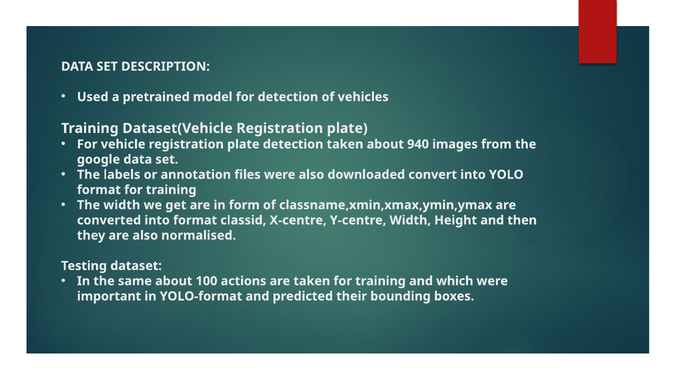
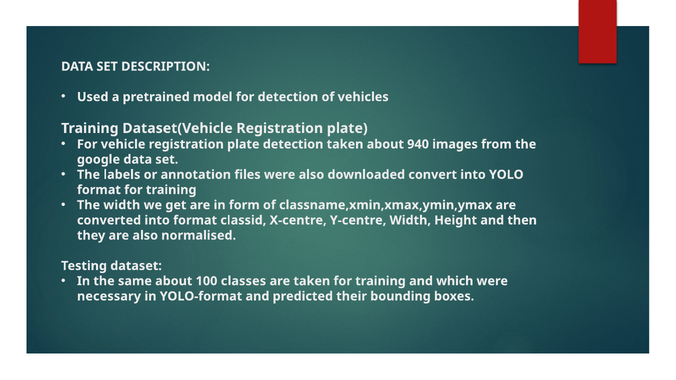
actions: actions -> classes
important: important -> necessary
